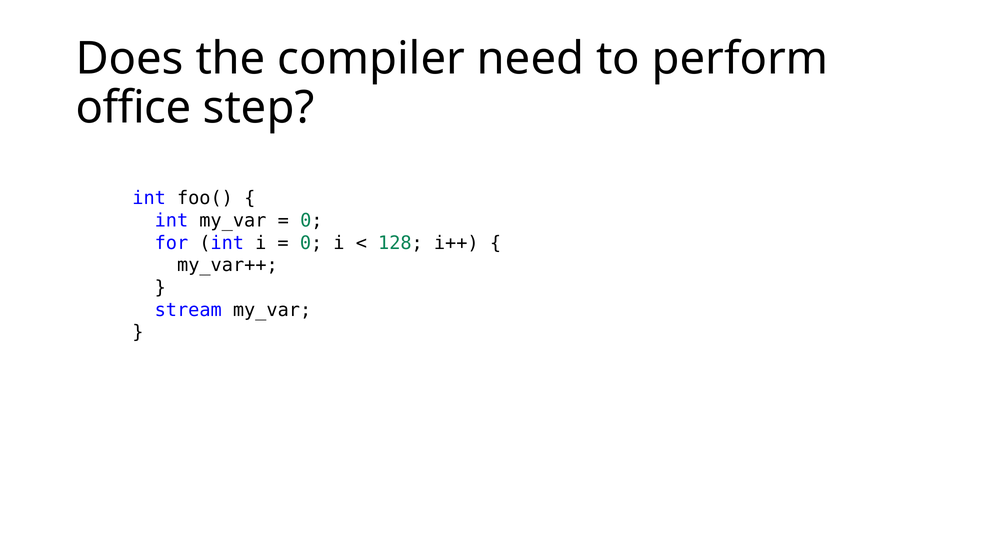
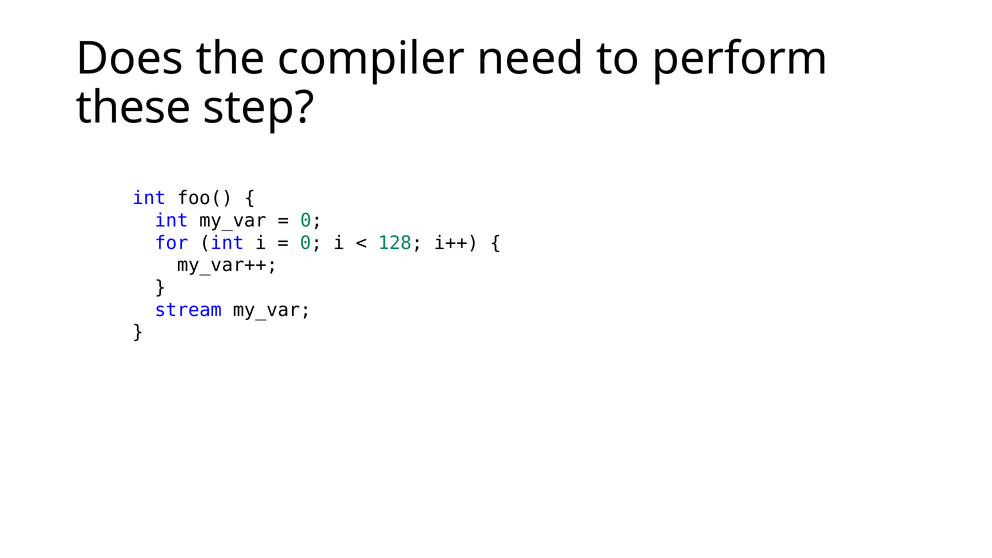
office: office -> these
